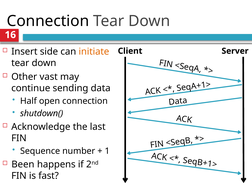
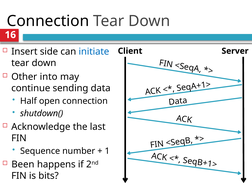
initiate colour: orange -> blue
vast: vast -> into
fast: fast -> bits
